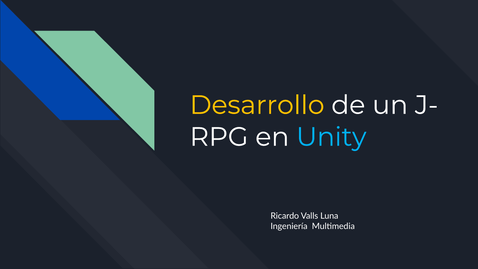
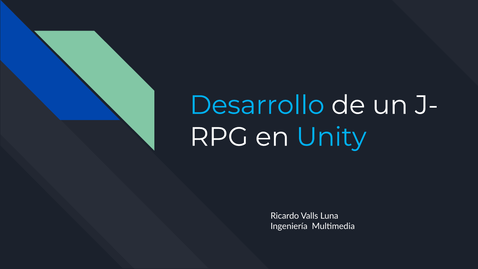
Desarrollo colour: yellow -> light blue
